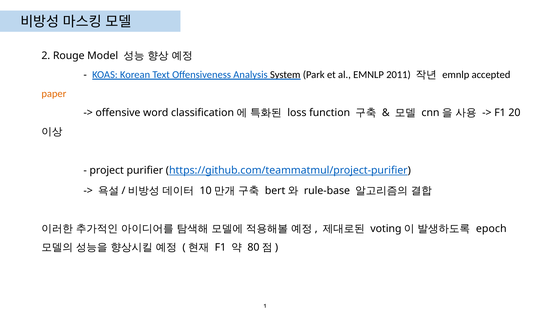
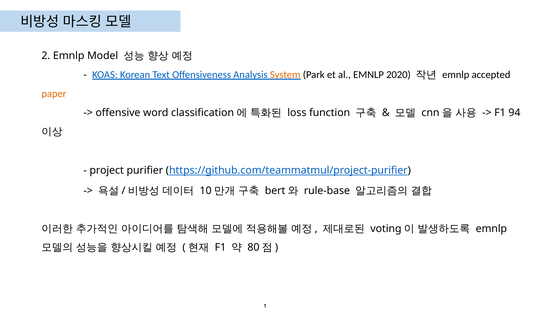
2 Rouge: Rouge -> Emnlp
System colour: black -> orange
2011: 2011 -> 2020
20: 20 -> 94
epoch at (491, 229): epoch -> emnlp
